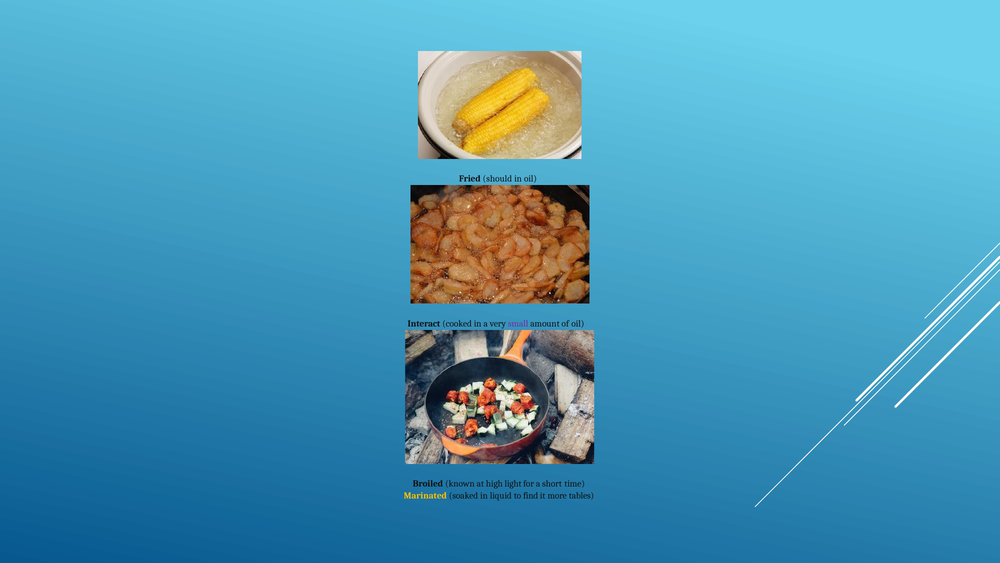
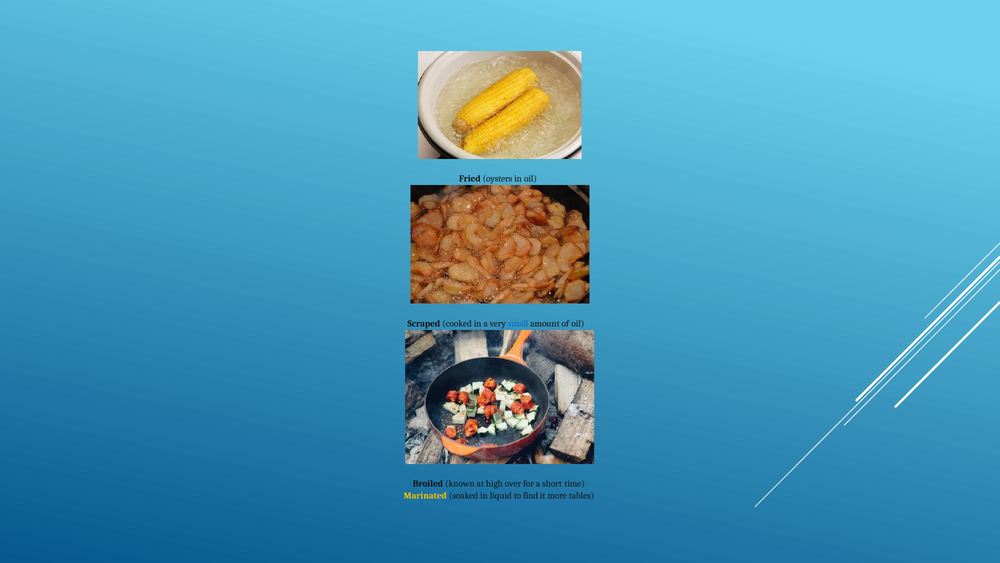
should: should -> oysters
Interact: Interact -> Scraped
small colour: purple -> blue
light: light -> over
